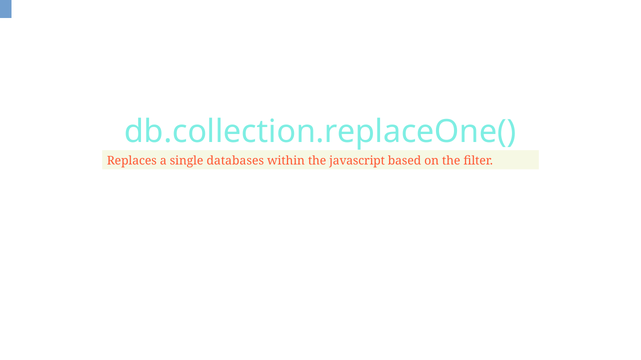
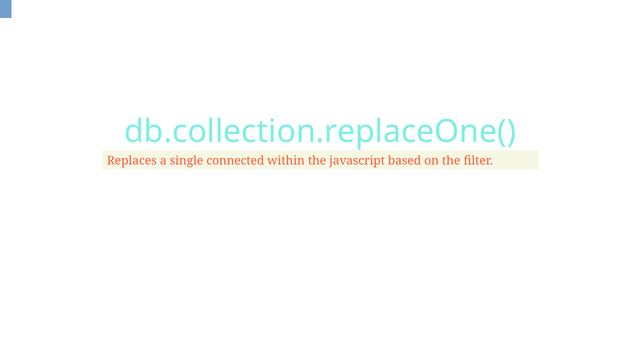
databases: databases -> connected
